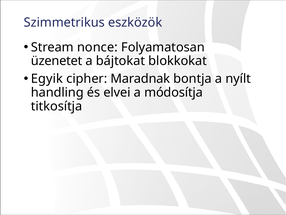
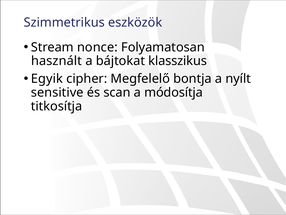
üzenetet: üzenetet -> használt
blokkokat: blokkokat -> klasszikus
Maradnak: Maradnak -> Megfelelő
handling: handling -> sensitive
elvei: elvei -> scan
